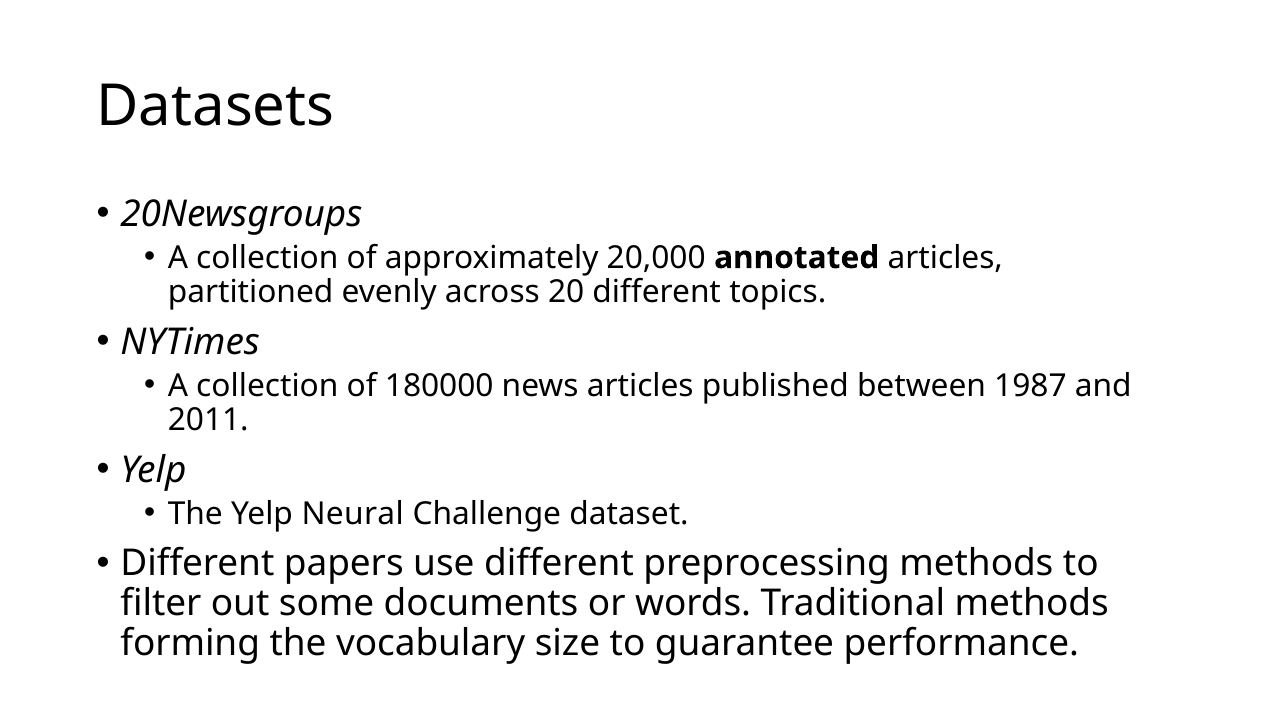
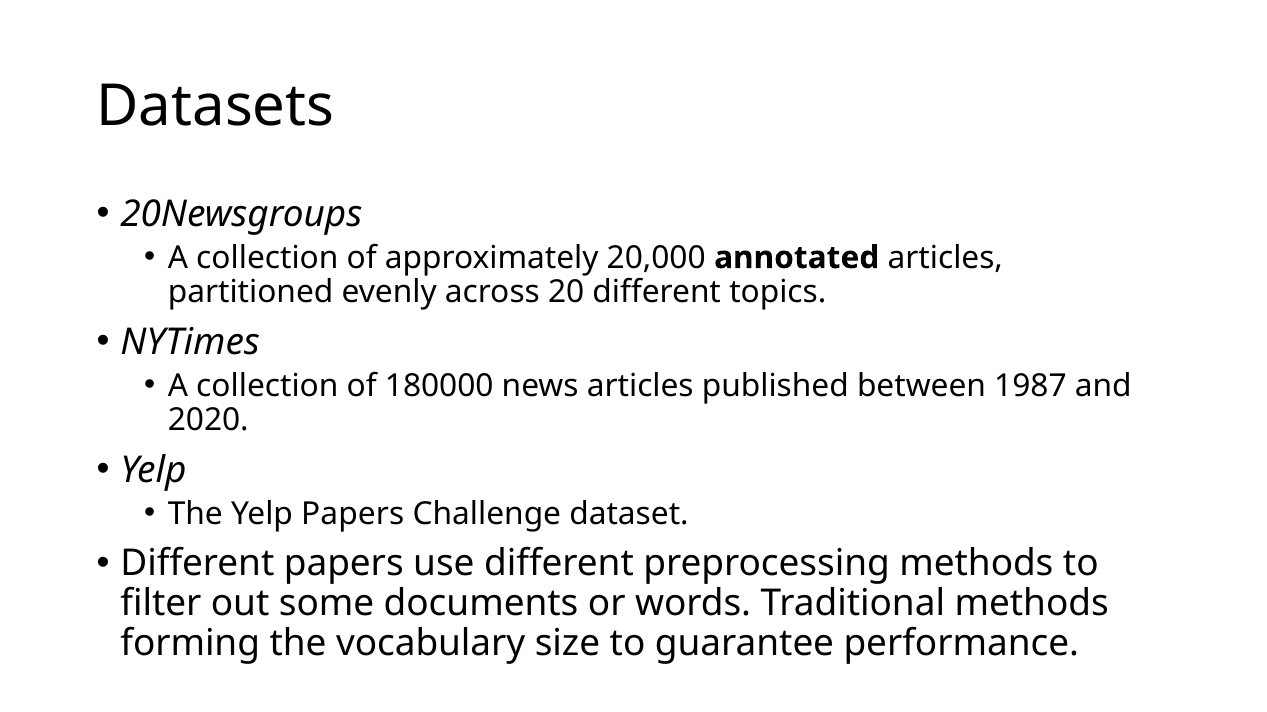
2011: 2011 -> 2020
Yelp Neural: Neural -> Papers
